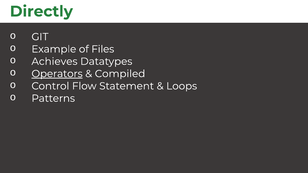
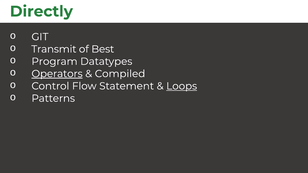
Example: Example -> Transmit
Files: Files -> Best
Achieves: Achieves -> Program
Loops underline: none -> present
